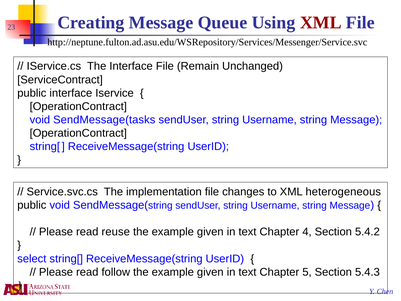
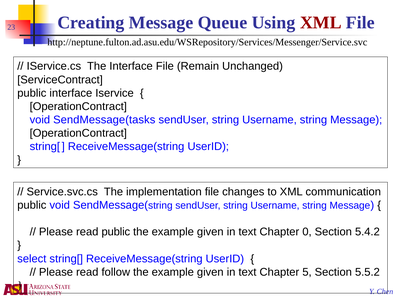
heterogeneous: heterogeneous -> communication
read reuse: reuse -> public
4: 4 -> 0
5.4.3: 5.4.3 -> 5.5.2
